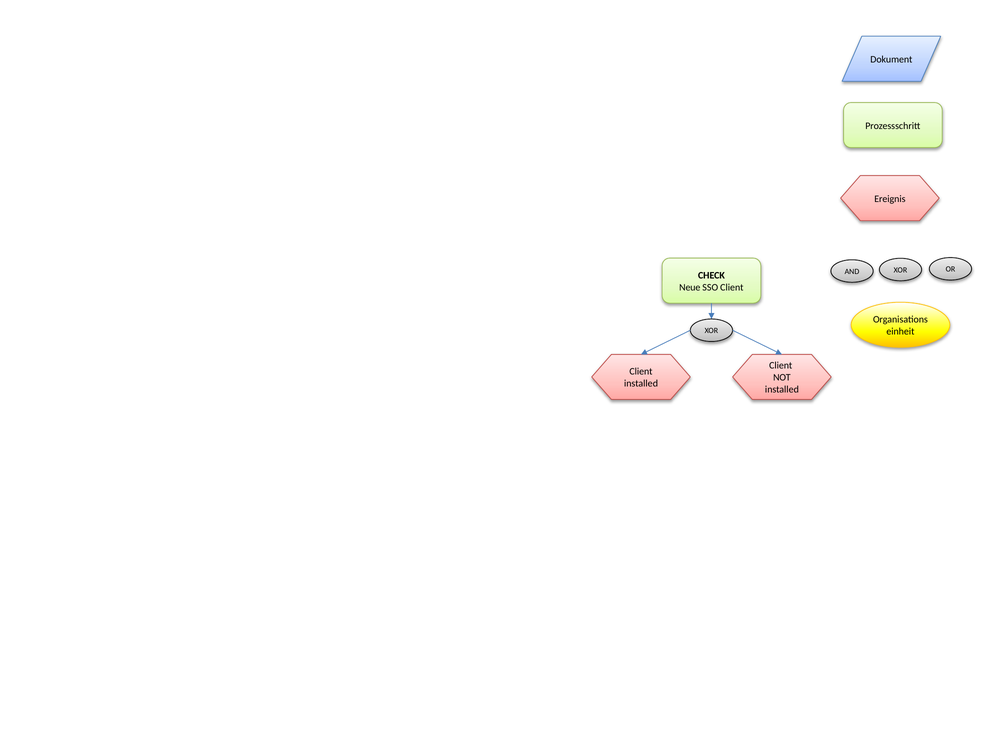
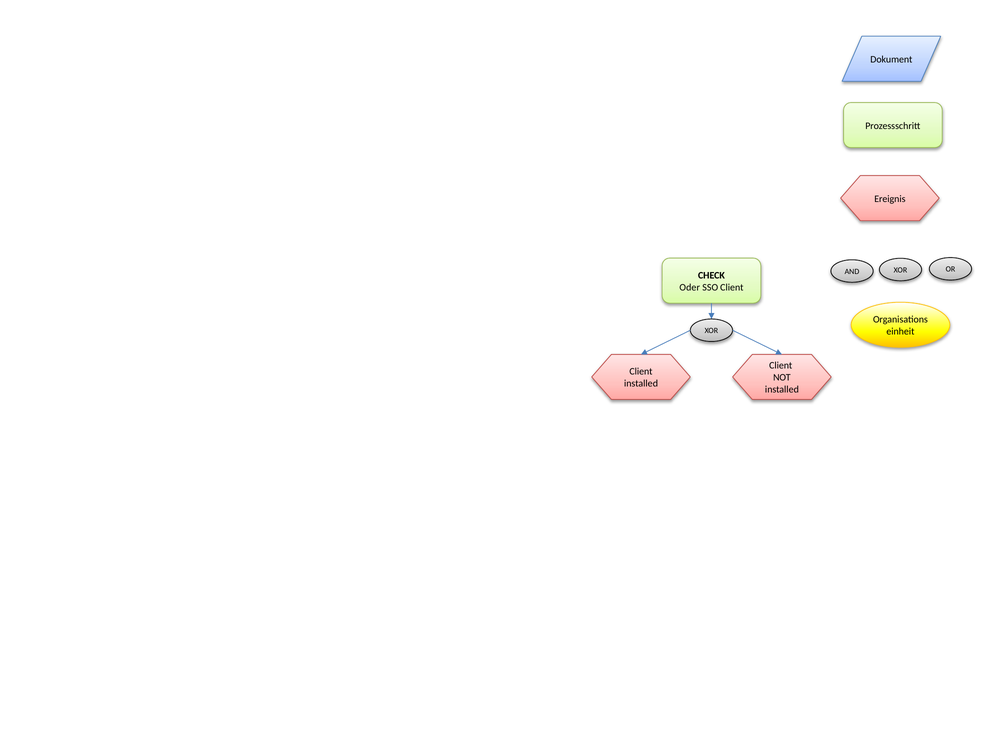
Neue: Neue -> Oder
